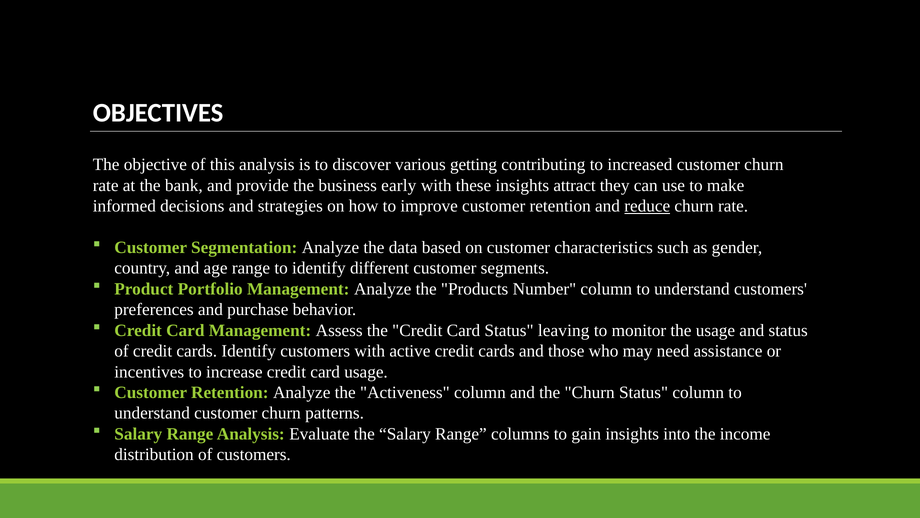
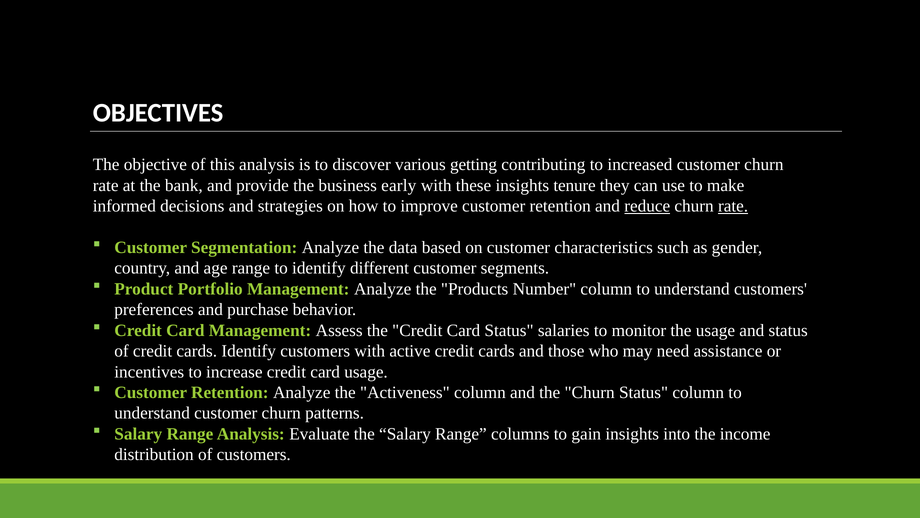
attract: attract -> tenure
rate at (733, 206) underline: none -> present
leaving: leaving -> salaries
